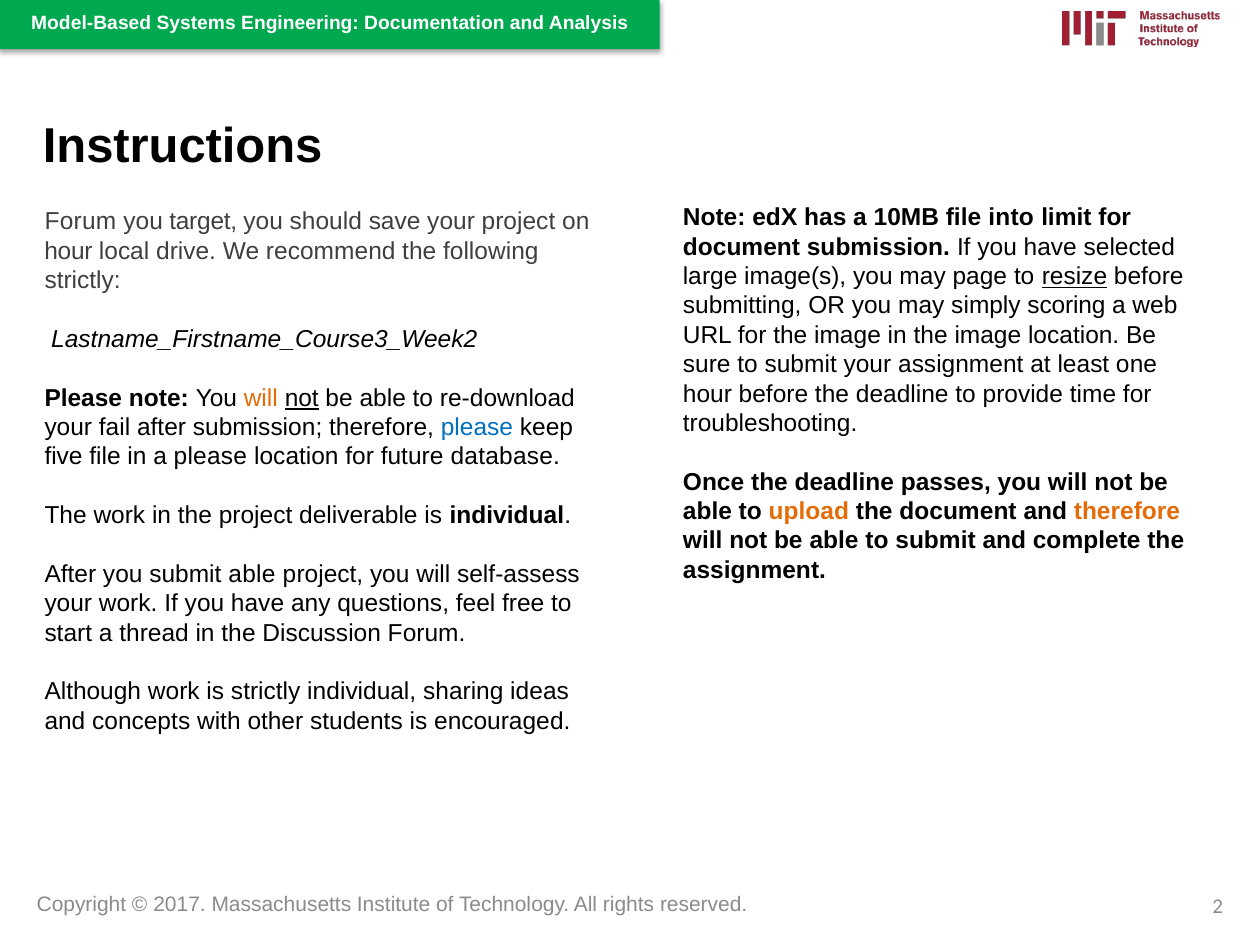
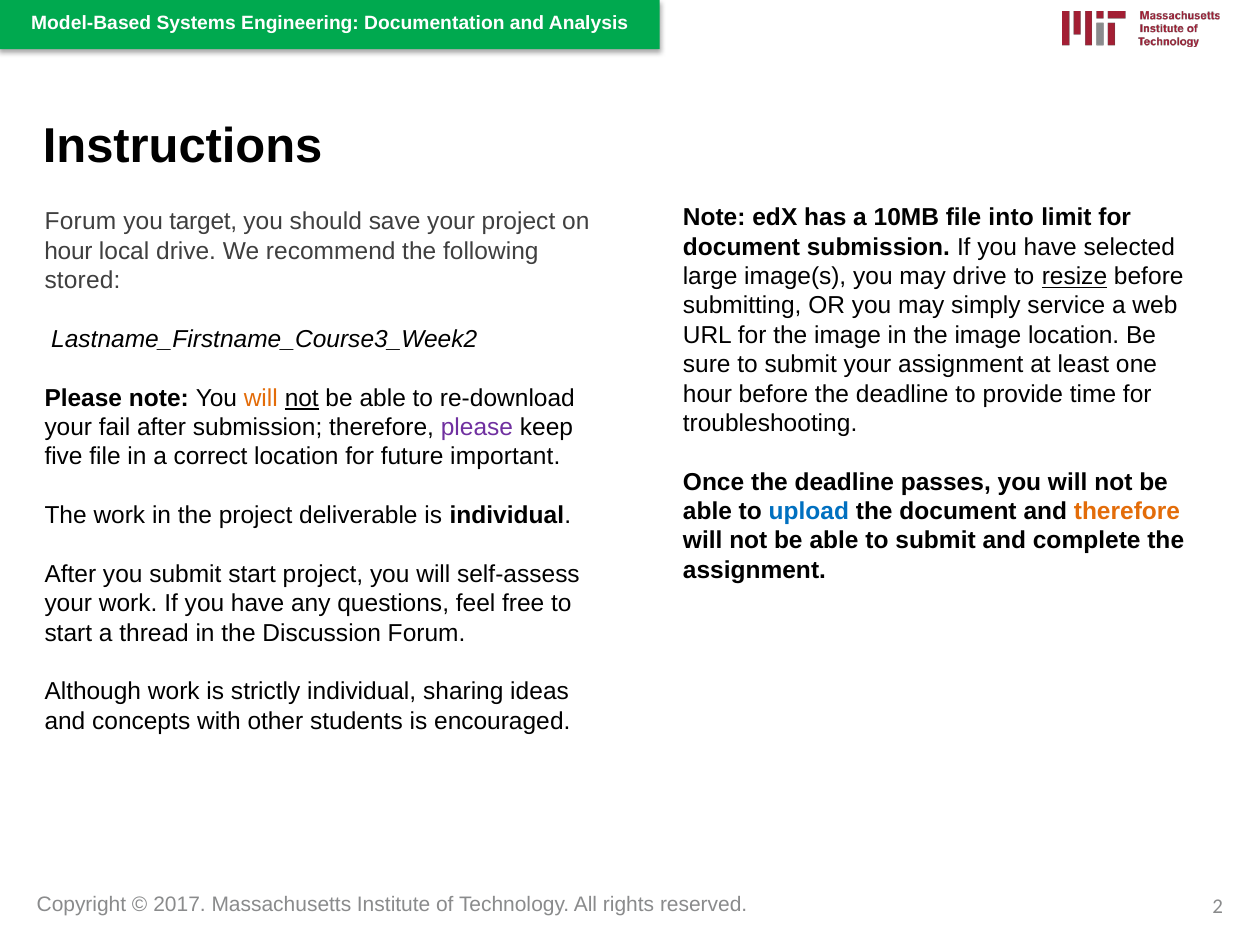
may page: page -> drive
strictly at (83, 281): strictly -> stored
scoring: scoring -> service
please at (477, 428) colour: blue -> purple
a please: please -> correct
database: database -> important
upload colour: orange -> blue
submit able: able -> start
